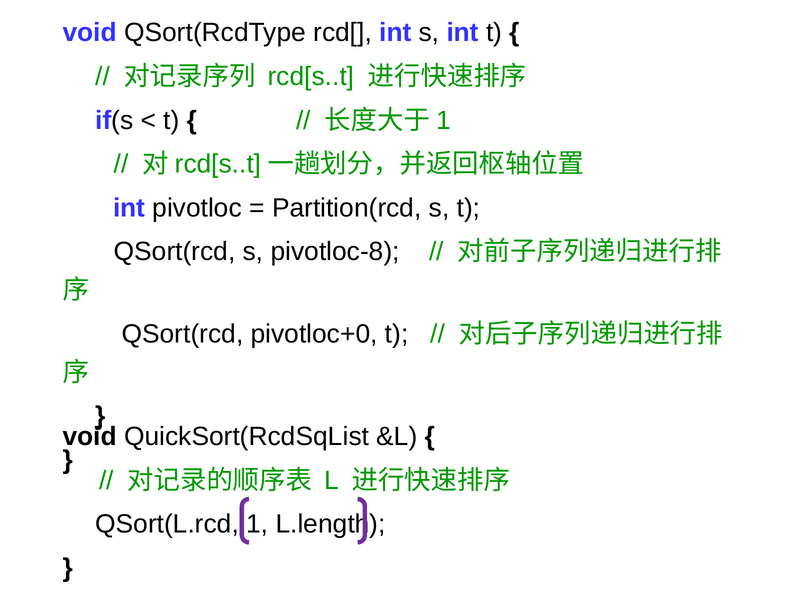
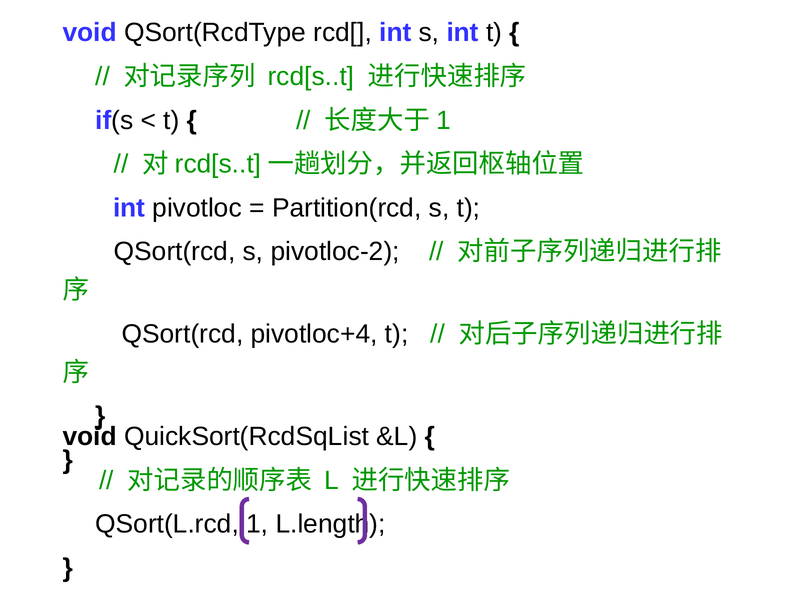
pivotloc-8: pivotloc-8 -> pivotloc-2
pivotloc+0: pivotloc+0 -> pivotloc+4
